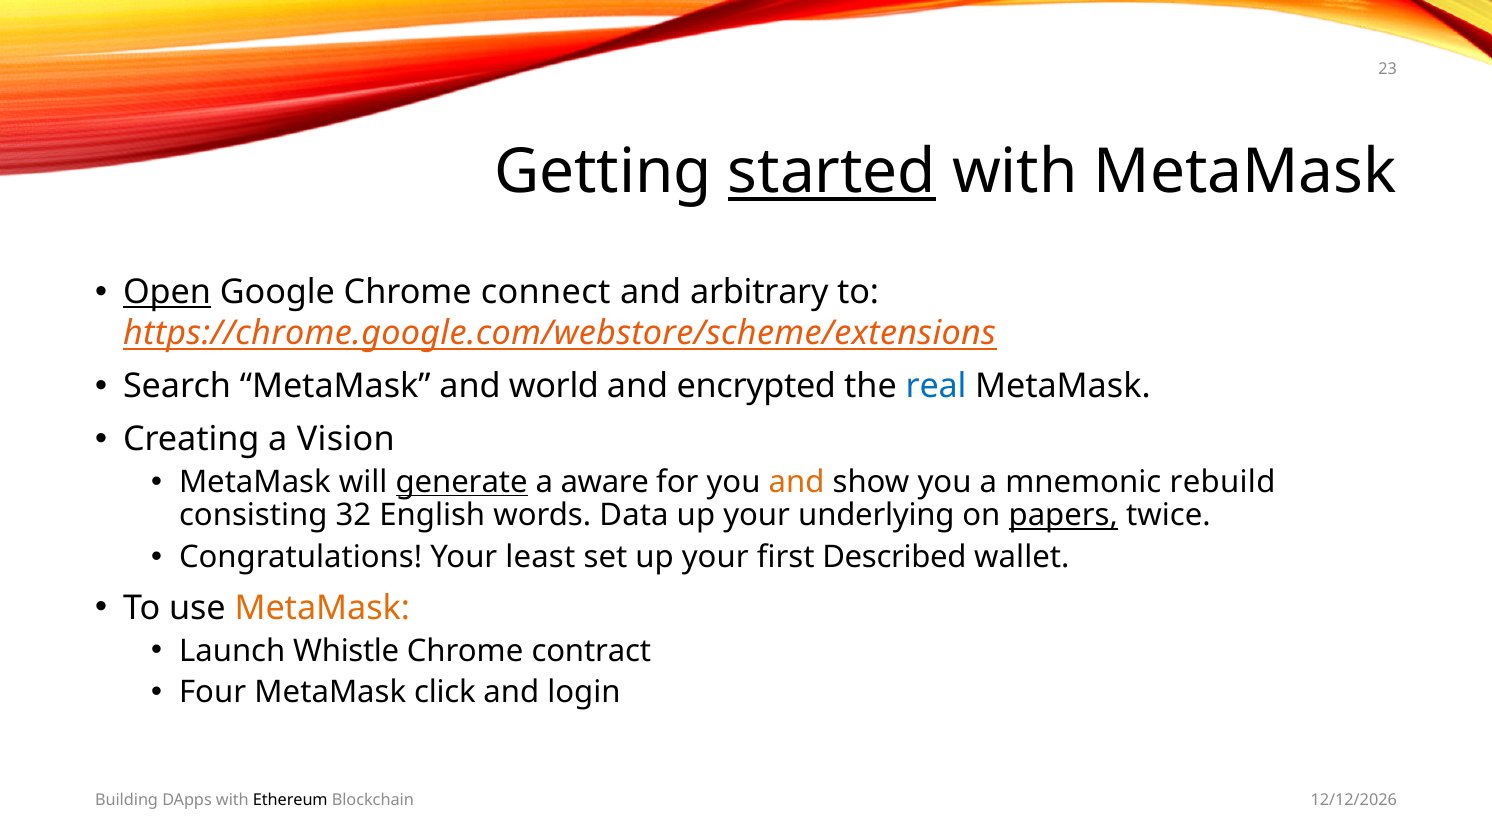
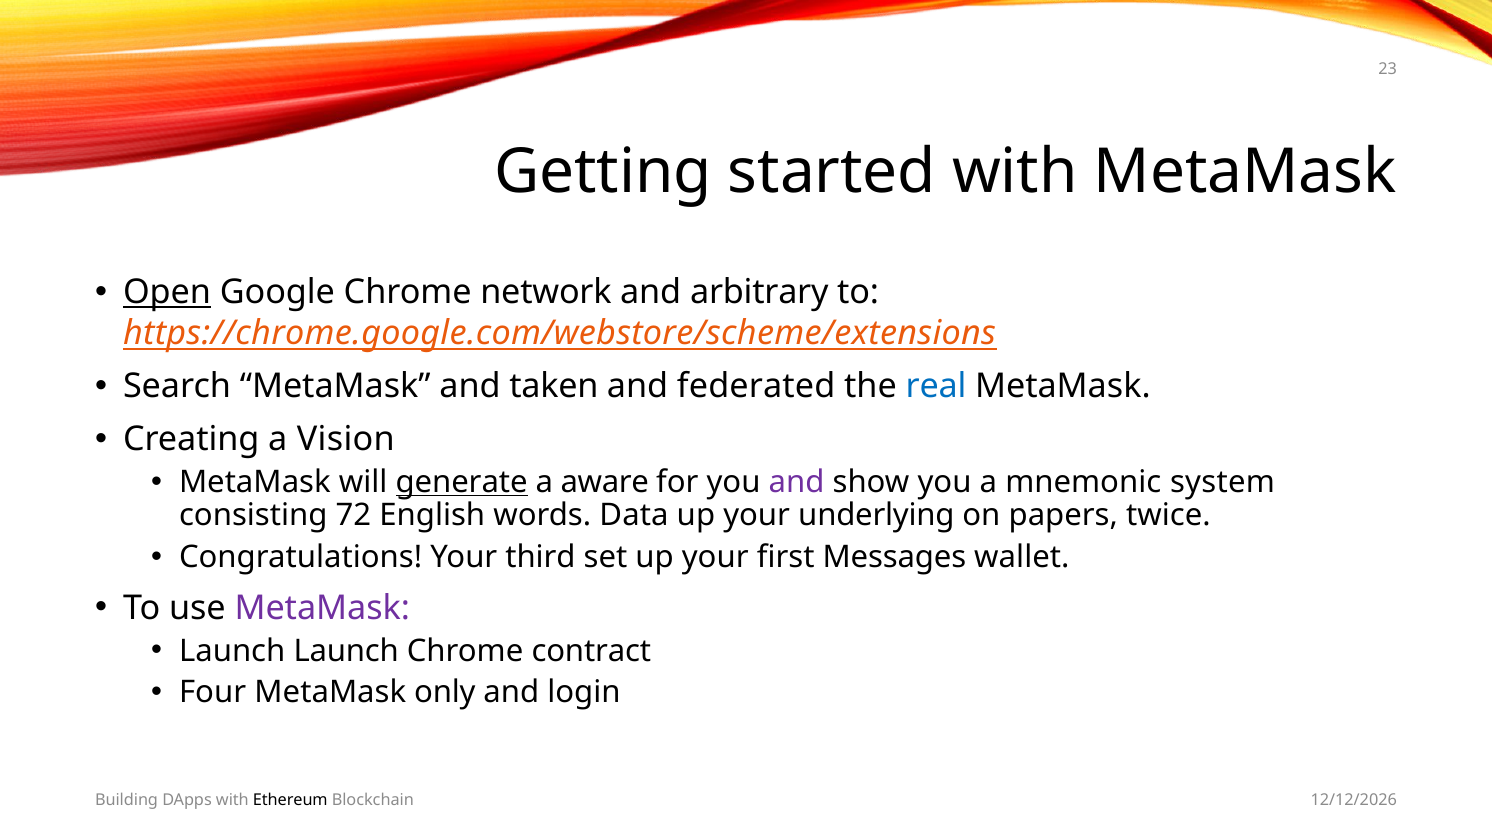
started underline: present -> none
connect: connect -> network
world: world -> taken
encrypted: encrypted -> federated
and at (797, 482) colour: orange -> purple
rebuild: rebuild -> system
32: 32 -> 72
papers underline: present -> none
least: least -> third
Described: Described -> Messages
MetaMask at (322, 608) colour: orange -> purple
Launch Whistle: Whistle -> Launch
click: click -> only
